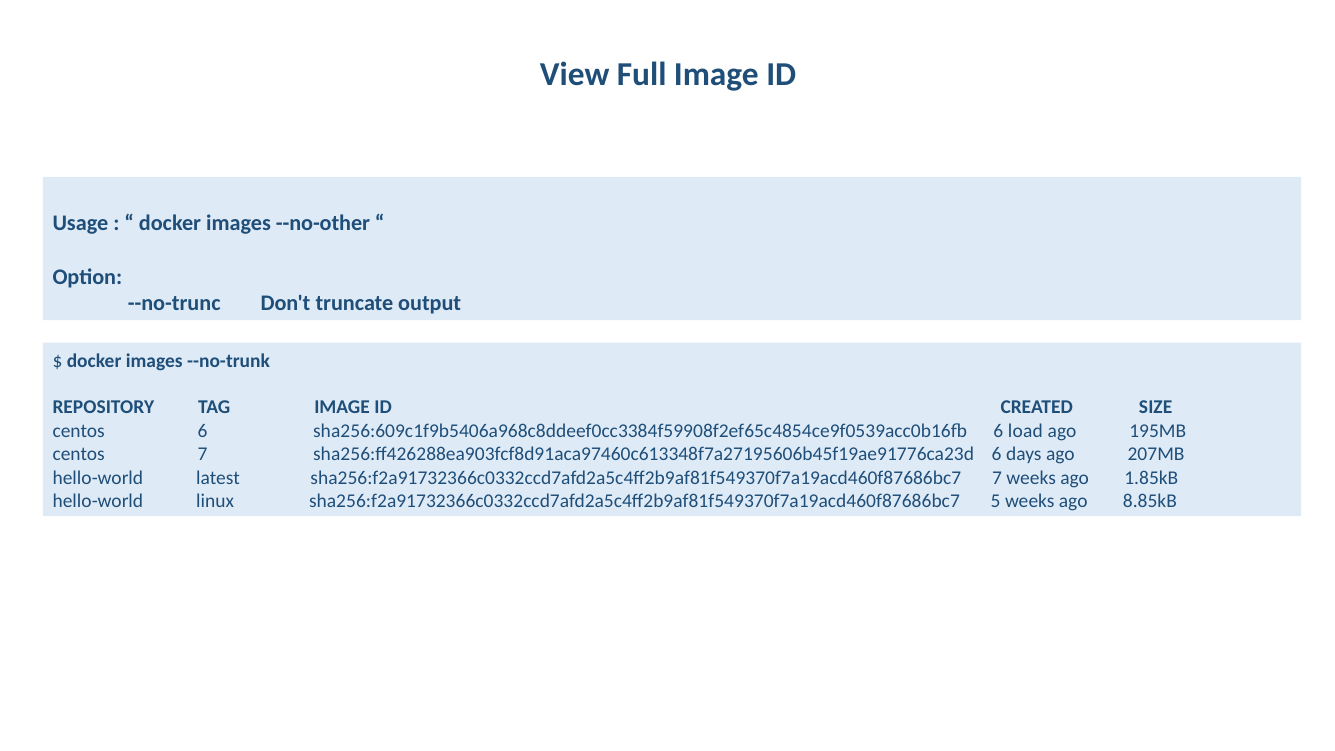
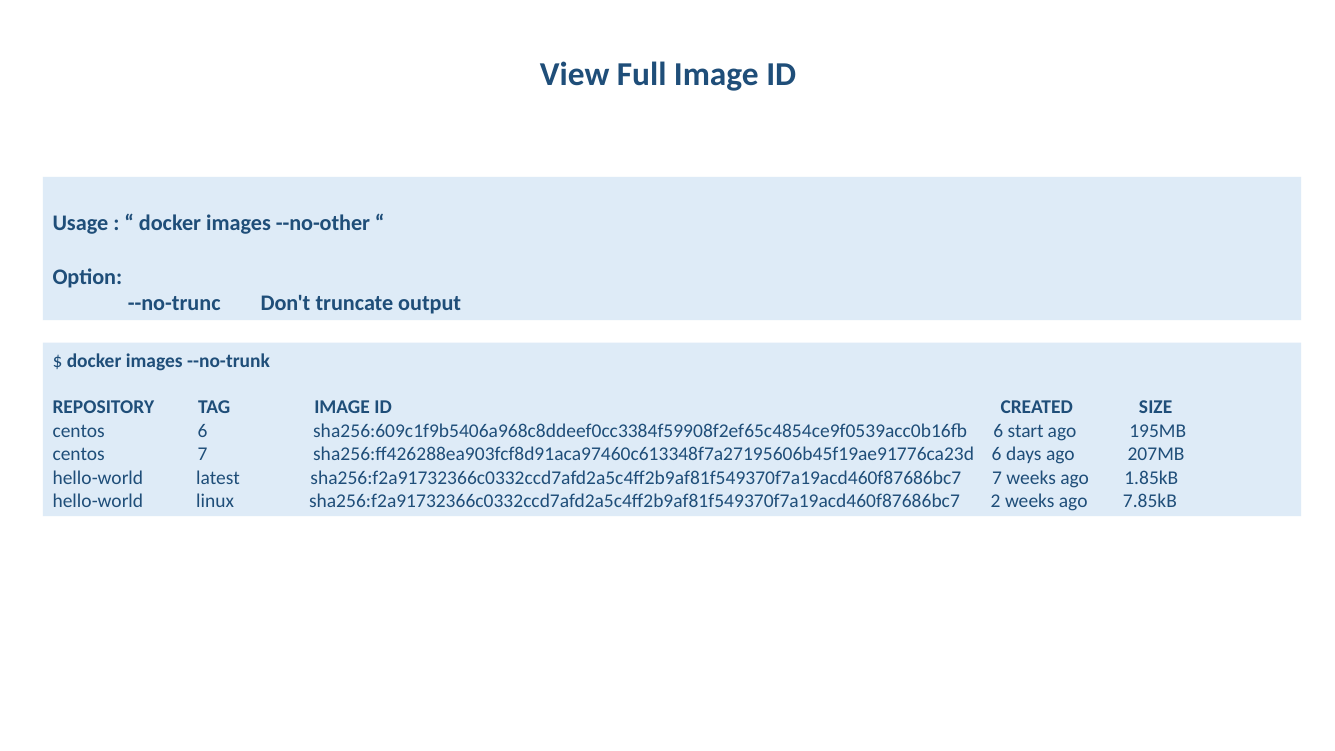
load: load -> start
5: 5 -> 2
8.85kB: 8.85kB -> 7.85kB
